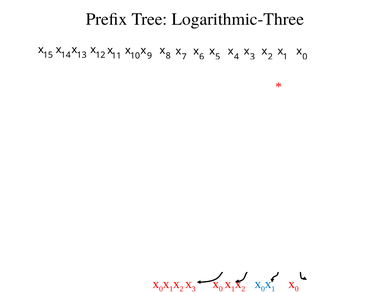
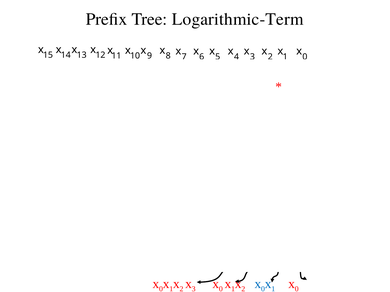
Logarithmic-Three: Logarithmic-Three -> Logarithmic-Term
